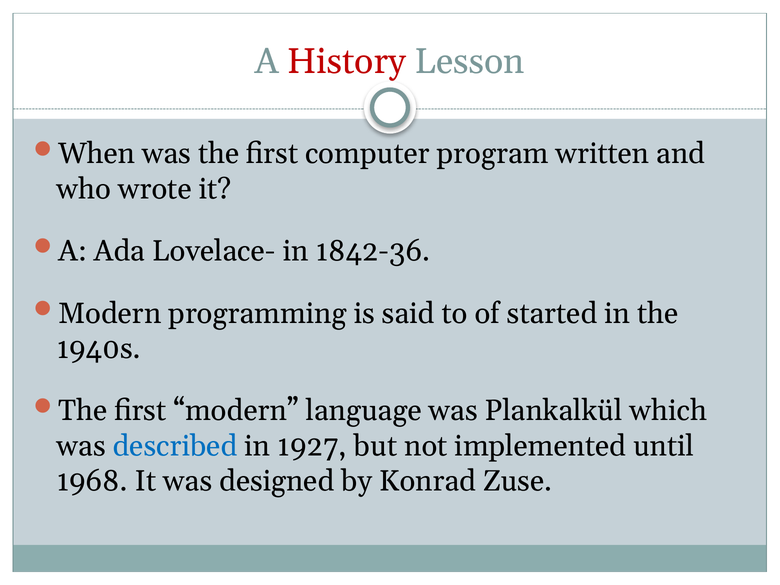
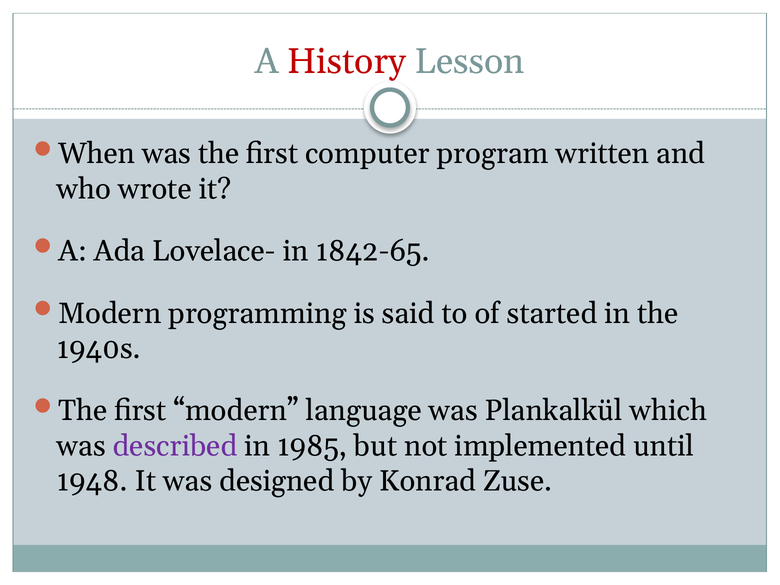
1842-36: 1842-36 -> 1842-65
described colour: blue -> purple
1927: 1927 -> 1985
1968: 1968 -> 1948
